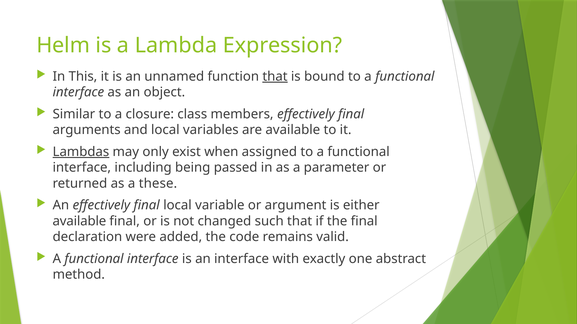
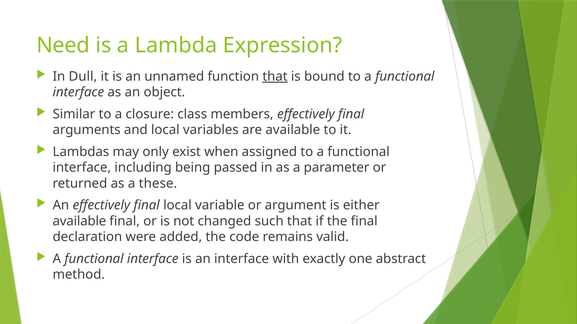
Helm: Helm -> Need
This: This -> Dull
Lambdas underline: present -> none
